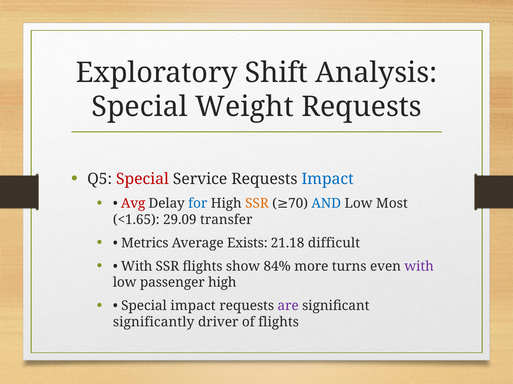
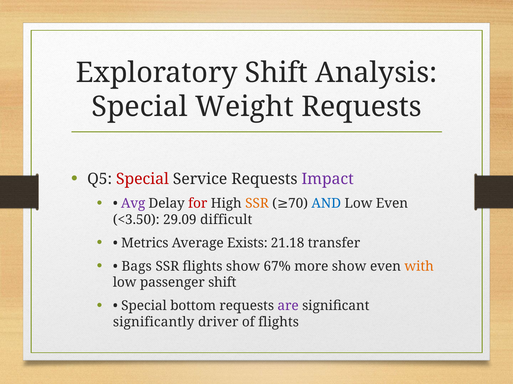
Impact at (328, 179) colour: blue -> purple
Avg colour: red -> purple
for colour: blue -> red
Low Most: Most -> Even
<1.65: <1.65 -> <3.50
transfer: transfer -> difficult
difficult: difficult -> transfer
With at (137, 267): With -> Bags
84%: 84% -> 67%
more turns: turns -> show
with at (419, 267) colour: purple -> orange
passenger high: high -> shift
Special impact: impact -> bottom
